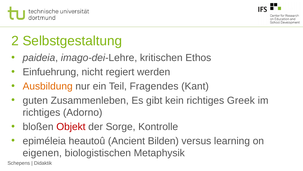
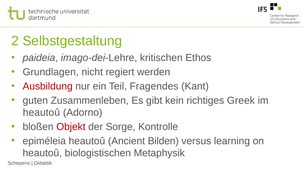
Einfuehrung: Einfuehrung -> Grundlagen
Ausbildung colour: orange -> red
richtiges at (41, 112): richtiges -> heautoû
eigenen at (42, 153): eigenen -> heautoû
